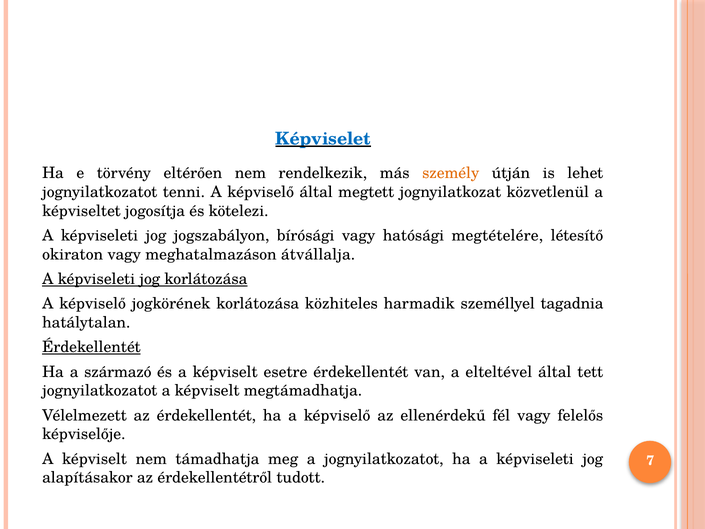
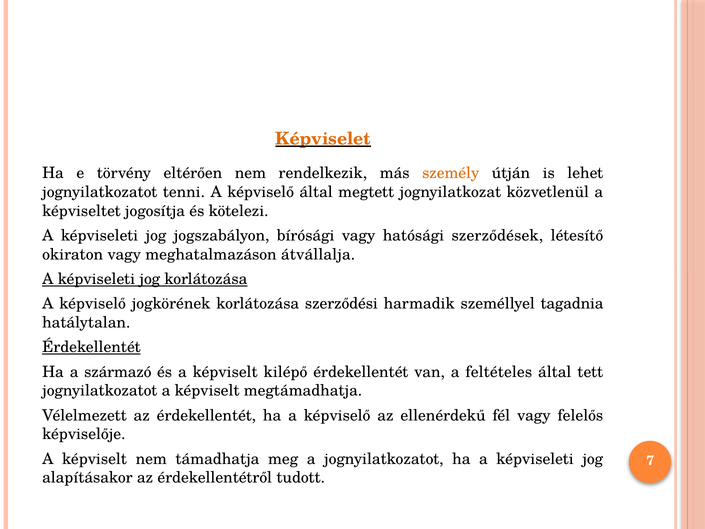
Képviselet colour: blue -> orange
megtételére: megtételére -> szerződések
közhiteles: közhiteles -> szerződési
esetre: esetre -> kilépő
elteltével: elteltével -> feltételes
